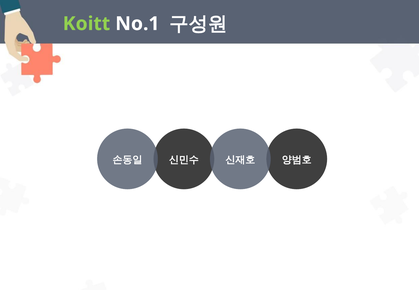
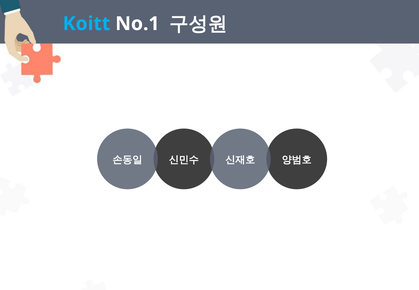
Koitt colour: light green -> light blue
